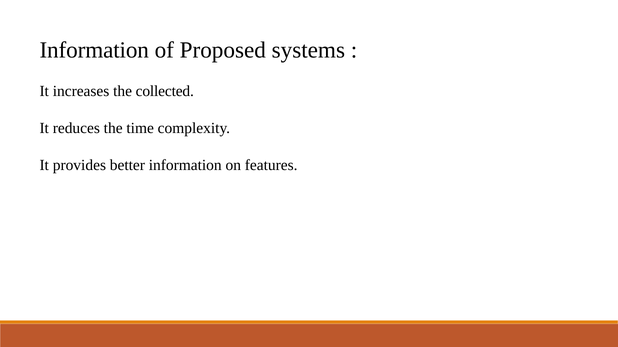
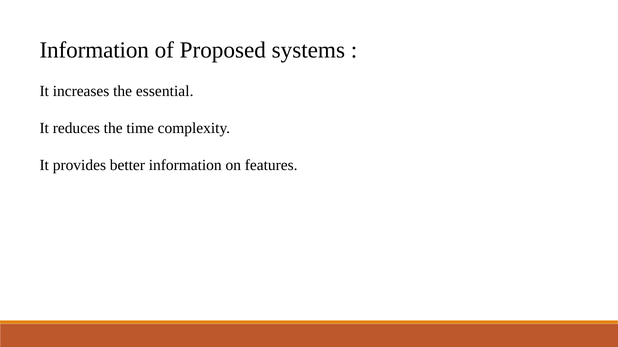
collected: collected -> essential
